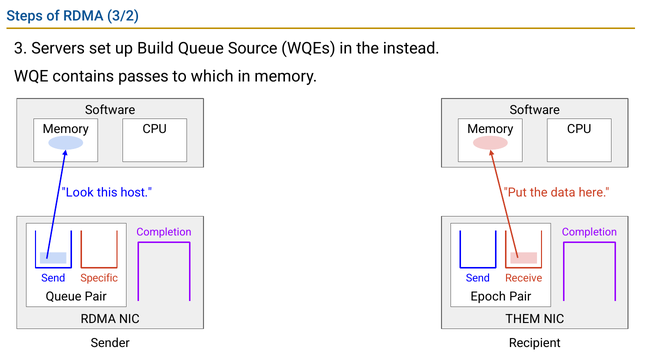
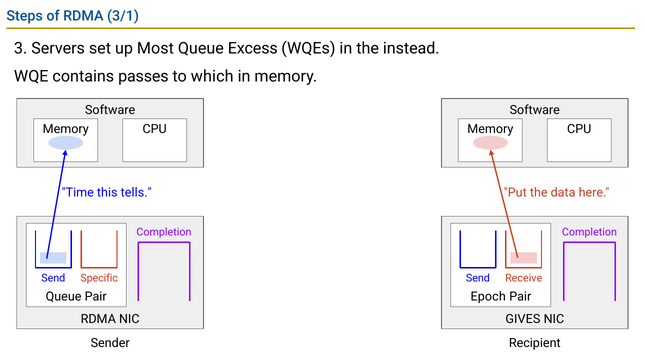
3/2: 3/2 -> 3/1
Build: Build -> Most
Source: Source -> Excess
Look: Look -> Time
host: host -> tells
THEM: THEM -> GIVES
